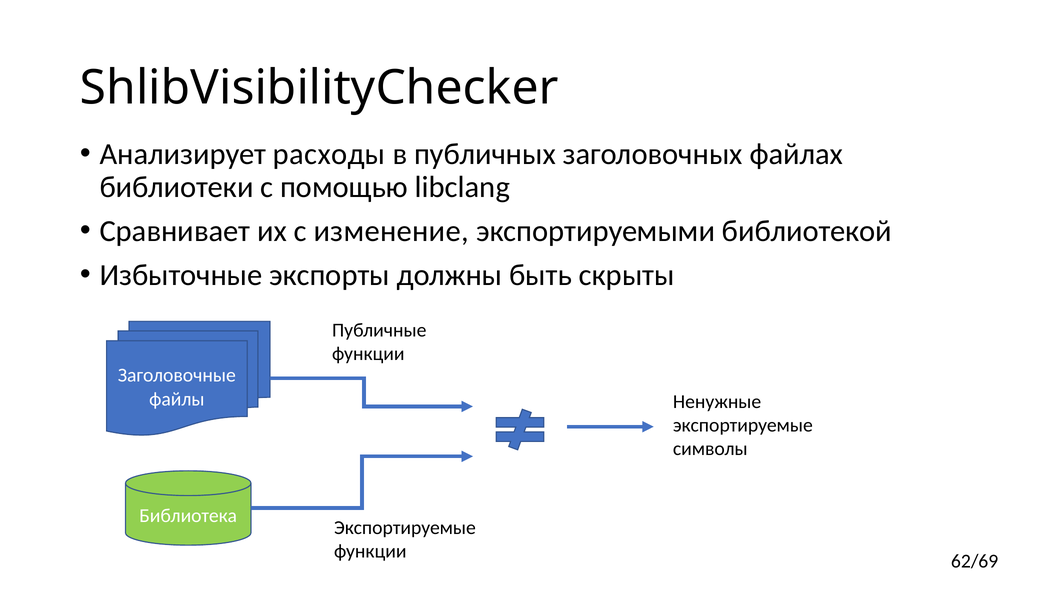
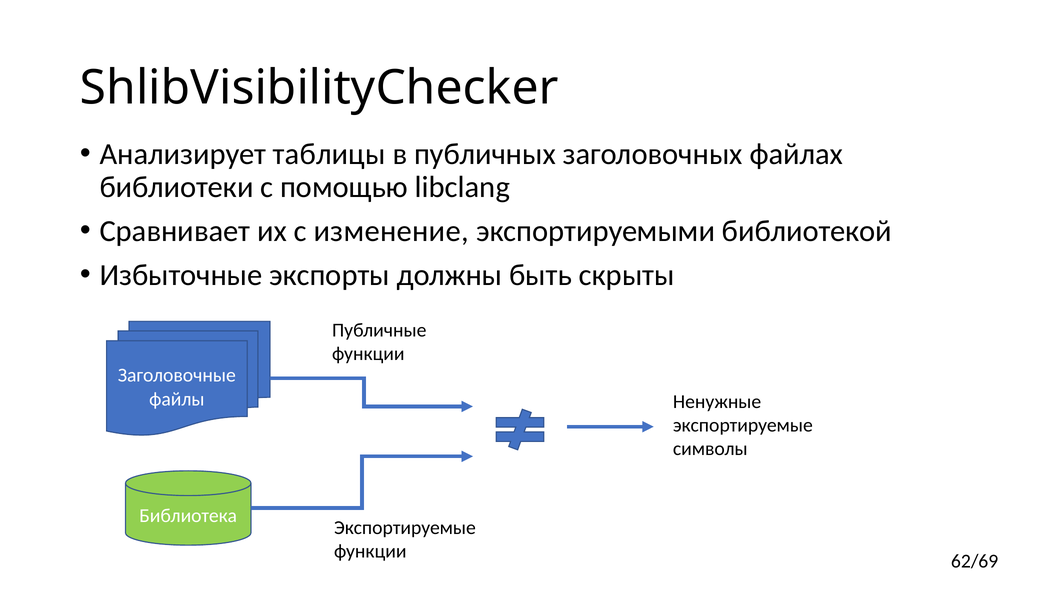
расходы: расходы -> таблицы
